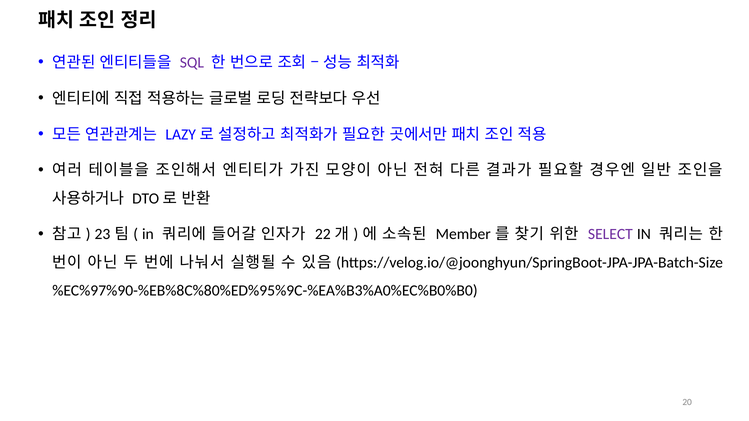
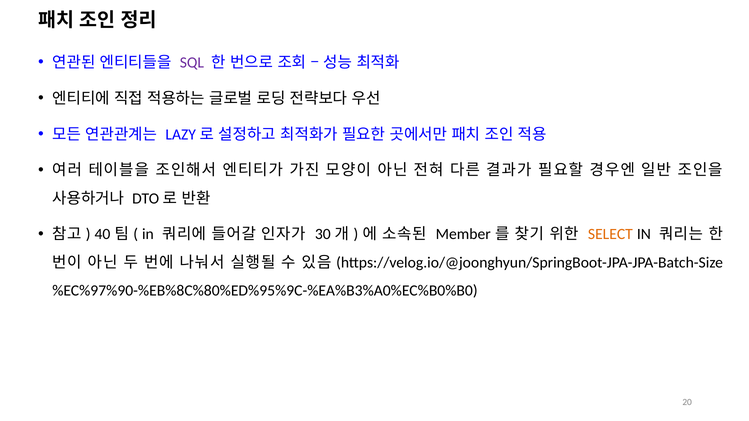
23: 23 -> 40
22: 22 -> 30
SELECT colour: purple -> orange
